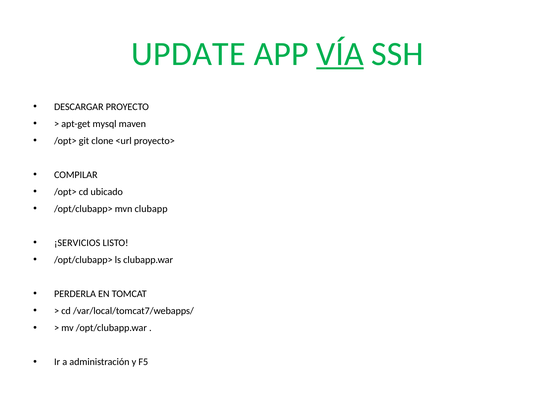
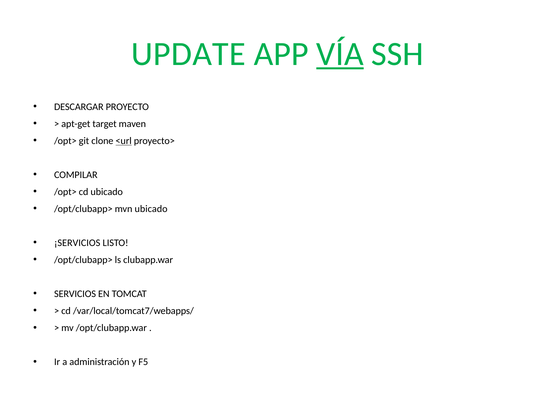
mysql: mysql -> target
<url underline: none -> present
mvn clubapp: clubapp -> ubicado
PERDERLA: PERDERLA -> SERVICIOS
